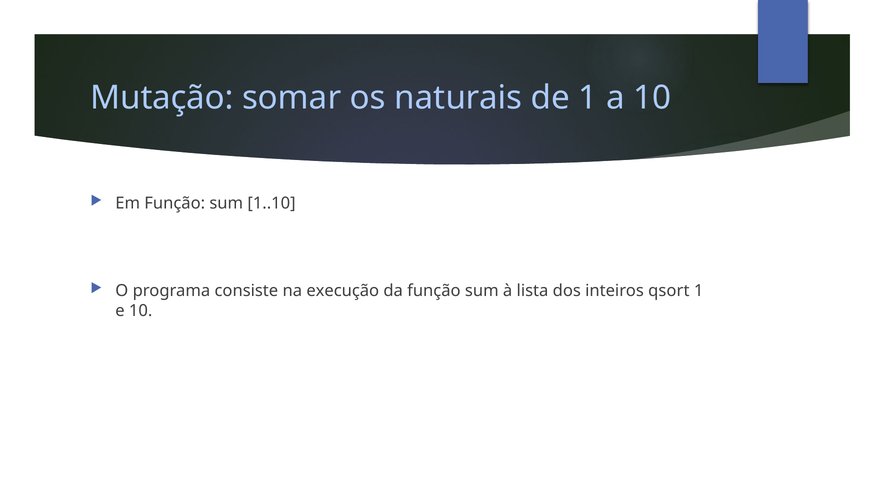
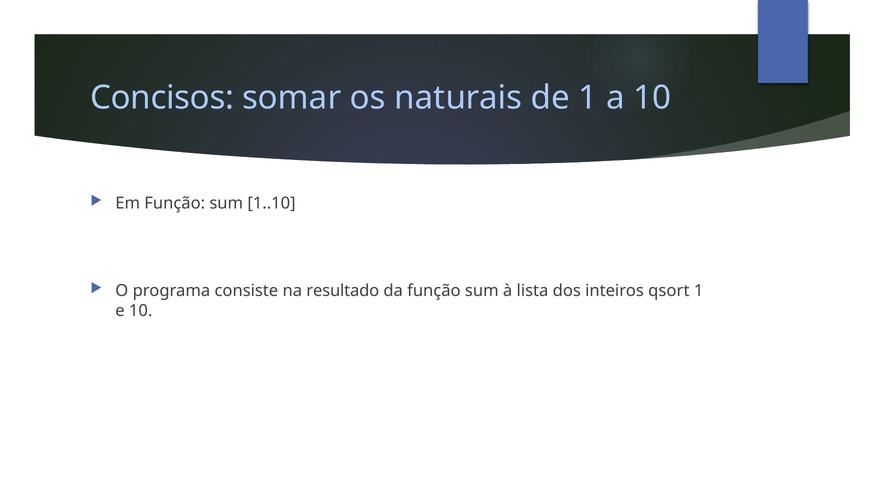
Mutação: Mutação -> Concisos
execução: execução -> resultado
